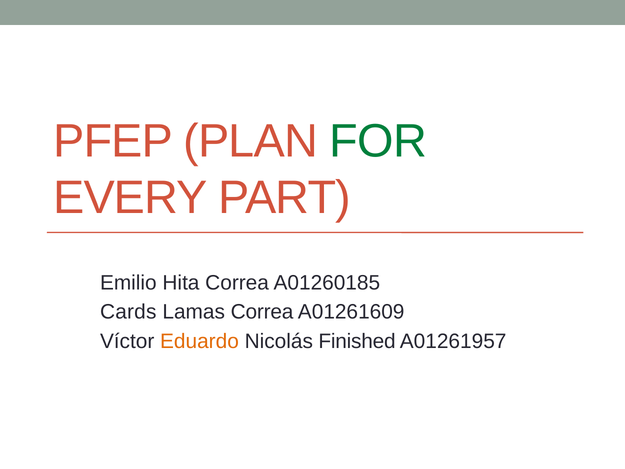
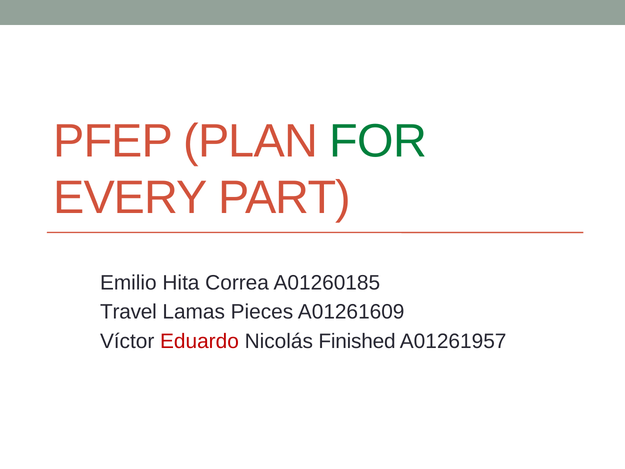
Cards: Cards -> Travel
Lamas Correa: Correa -> Pieces
Eduardo colour: orange -> red
